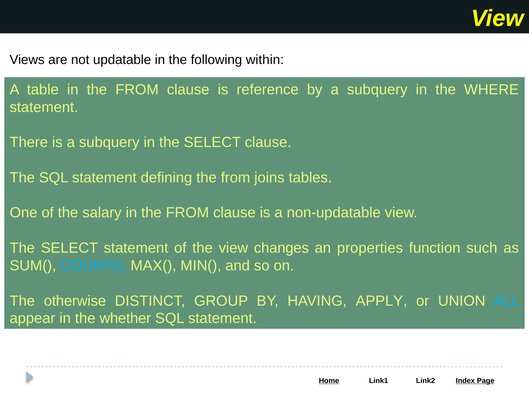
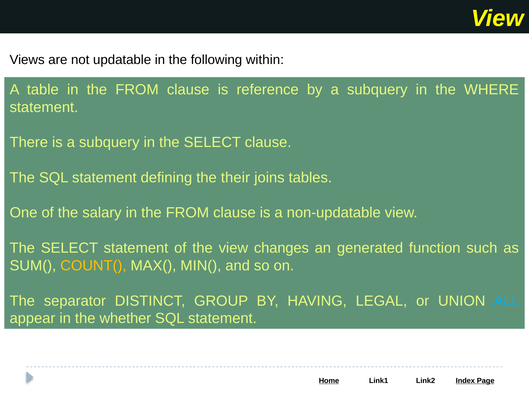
defining the from: from -> their
properties: properties -> generated
COUNT( colour: light blue -> yellow
otherwise: otherwise -> separator
APPLY: APPLY -> LEGAL
